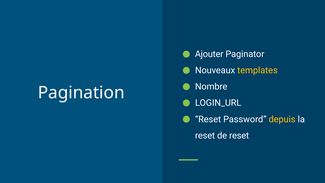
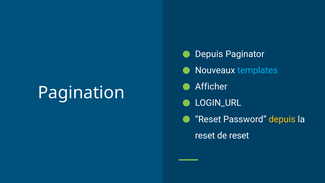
Ajouter at (209, 54): Ajouter -> Depuis
templates colour: yellow -> light blue
Nombre: Nombre -> Afficher
